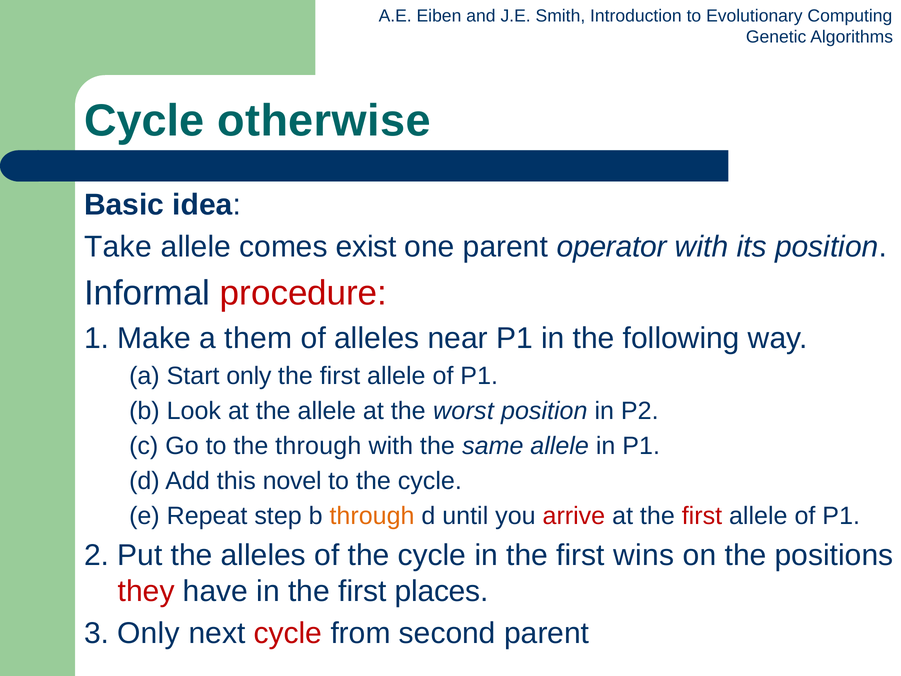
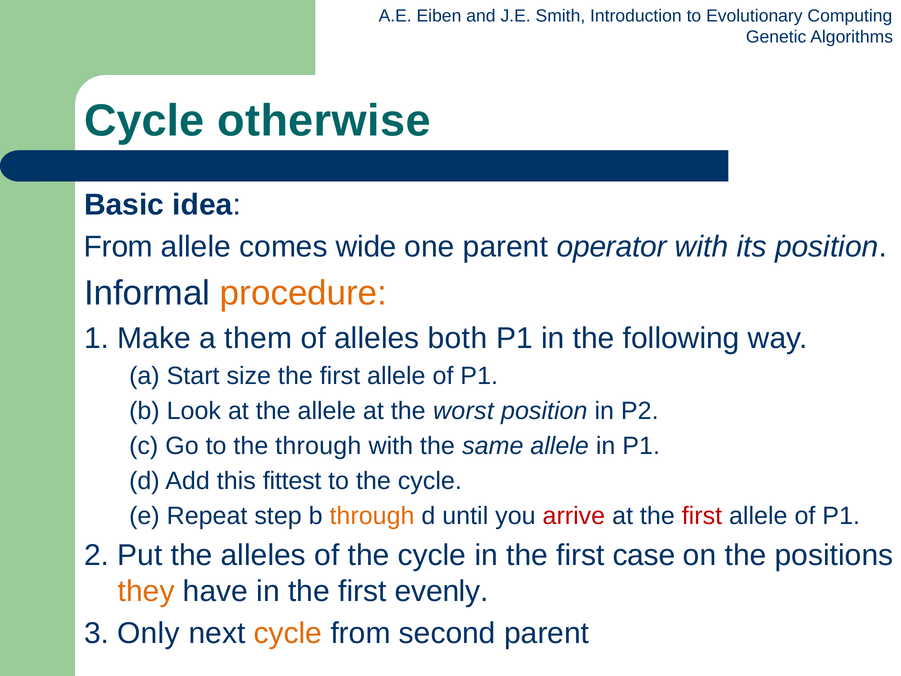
Take at (118, 247): Take -> From
exist: exist -> wide
procedure colour: red -> orange
near: near -> both
Start only: only -> size
novel: novel -> fittest
wins: wins -> case
they colour: red -> orange
places: places -> evenly
cycle at (288, 633) colour: red -> orange
